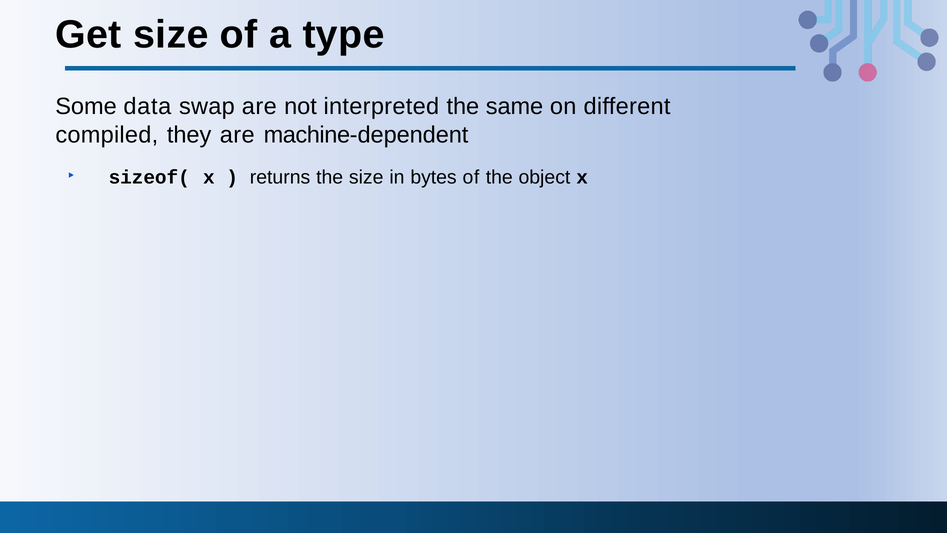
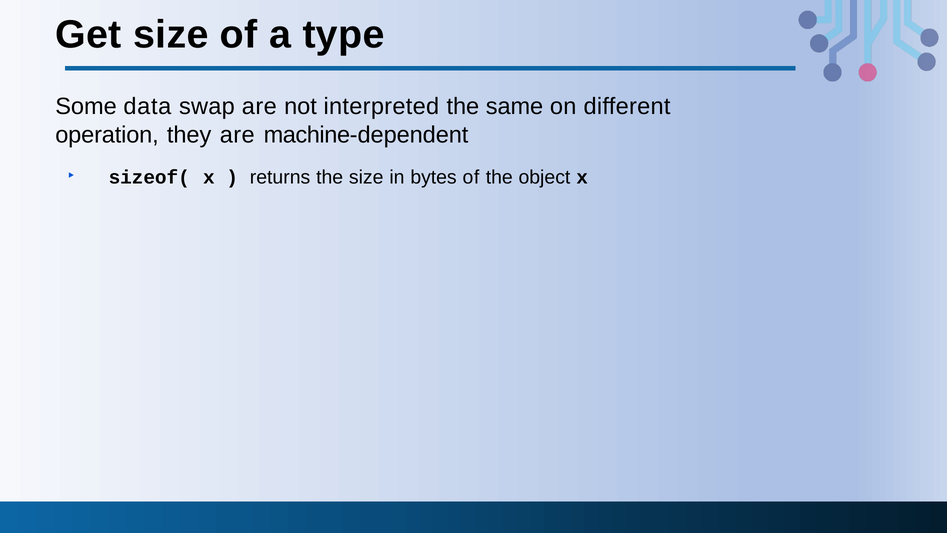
compiled: compiled -> operation
